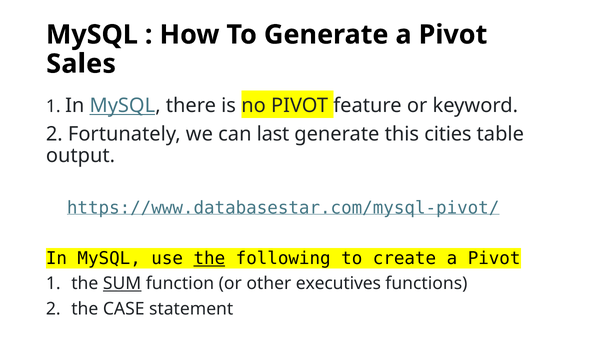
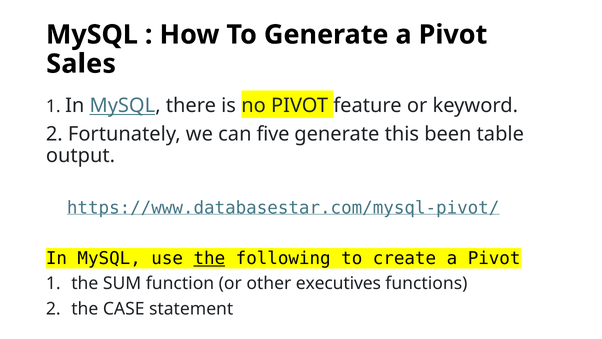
last: last -> five
cities: cities -> been
SUM underline: present -> none
